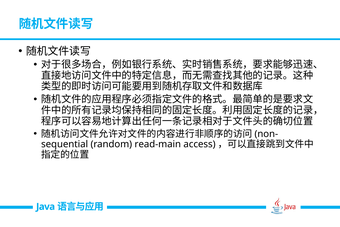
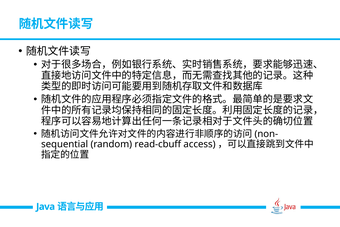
read-main: read-main -> read-cbuff
